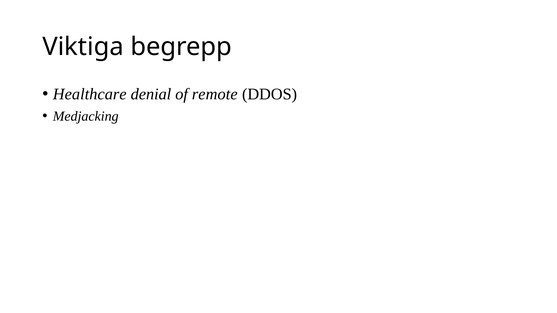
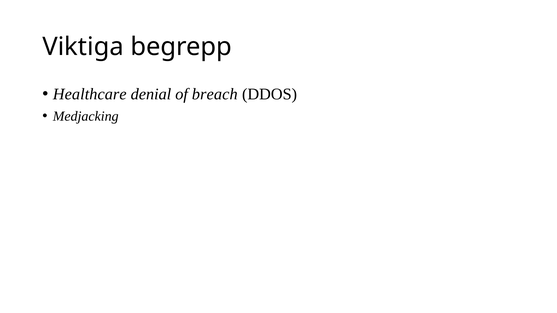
remote: remote -> breach
